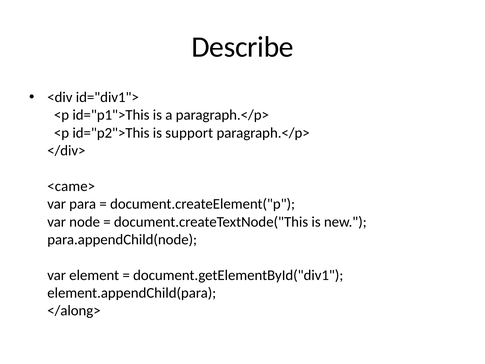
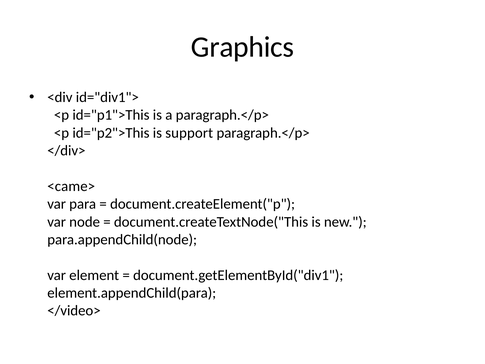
Describe: Describe -> Graphics
</along>: </along> -> </video>
